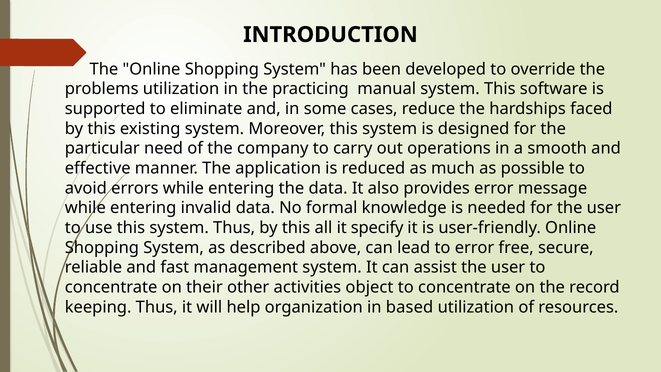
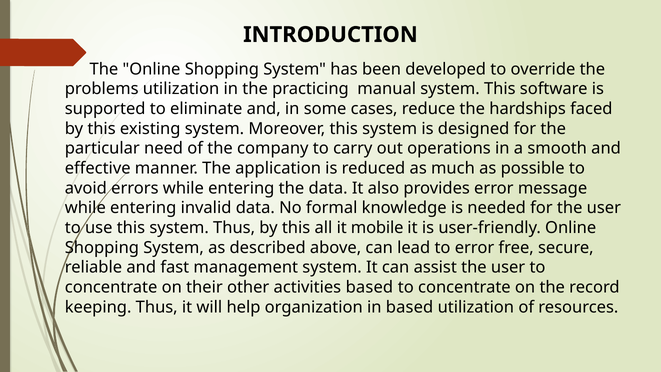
specify: specify -> mobile
activities object: object -> based
